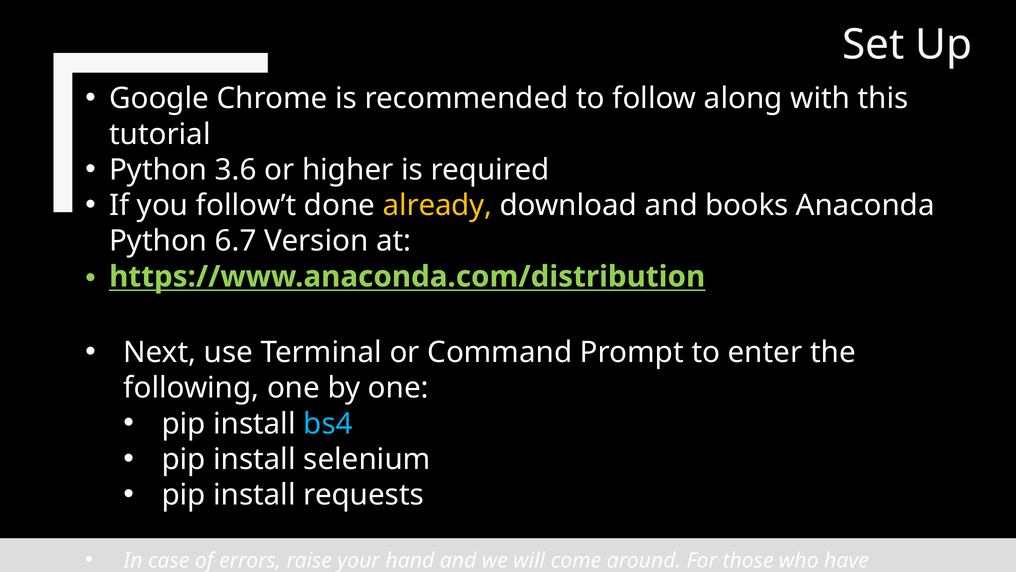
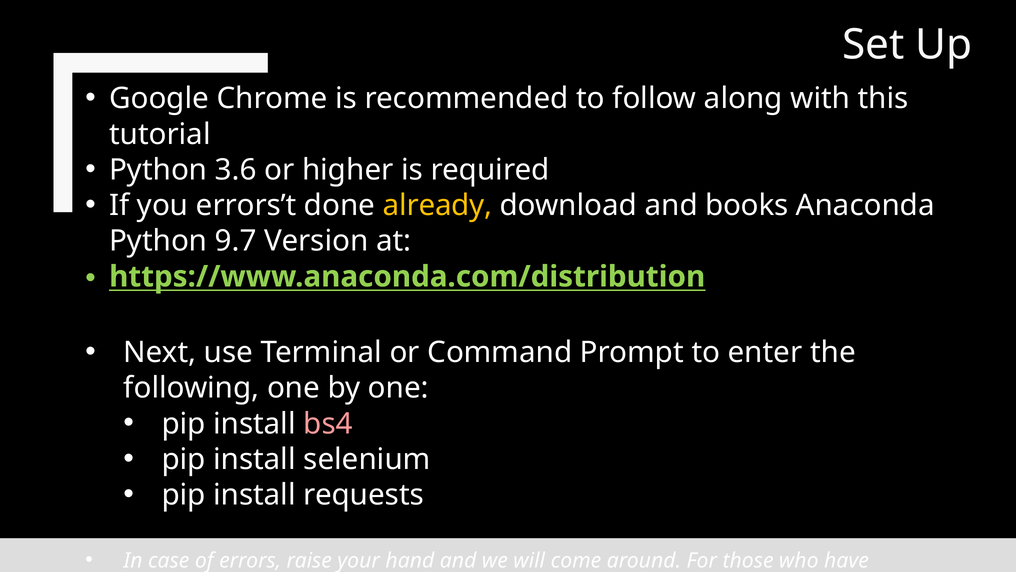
follow’t: follow’t -> errors’t
6.7: 6.7 -> 9.7
bs4 colour: light blue -> pink
